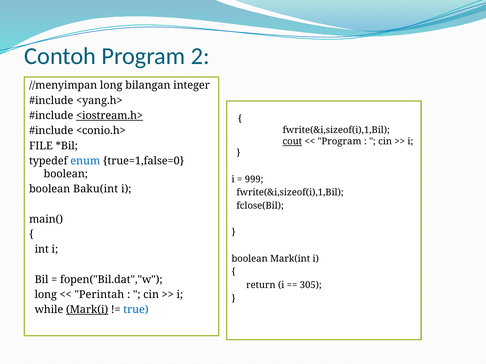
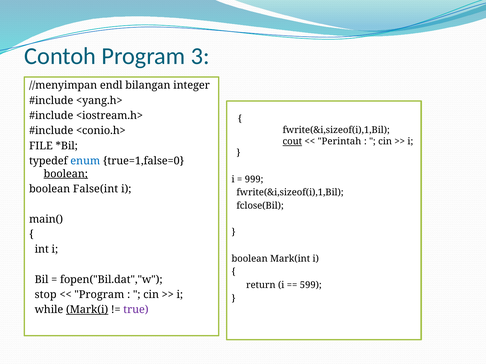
2: 2 -> 3
//menyimpan long: long -> endl
<iostream.h> underline: present -> none
Program at (340, 142): Program -> Perintah
boolean at (66, 174) underline: none -> present
Baku(int: Baku(int -> False(int
305: 305 -> 599
long at (46, 295): long -> stop
Perintah at (99, 295): Perintah -> Program
true colour: blue -> purple
